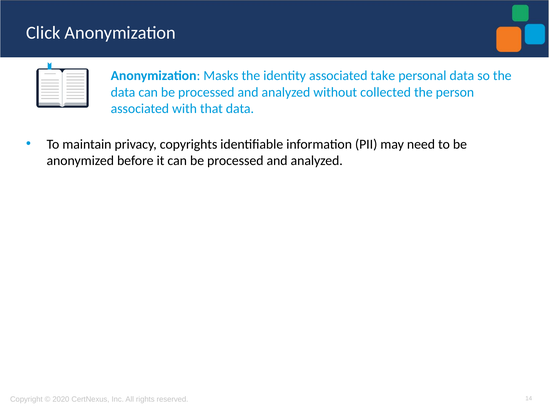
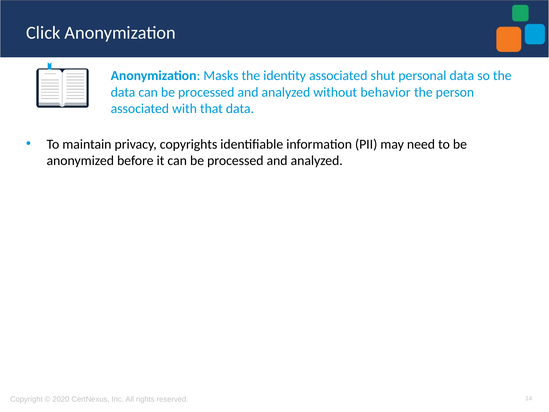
take: take -> shut
collected: collected -> behavior
